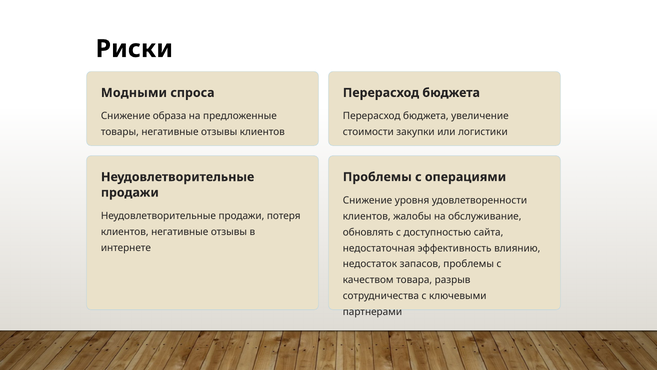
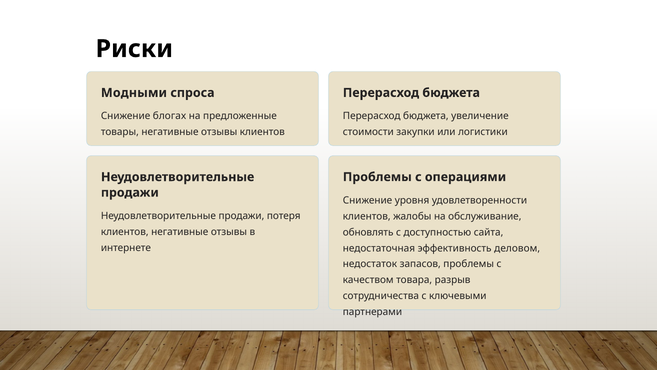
образа: образа -> блогах
влиянию: влиянию -> деловом
